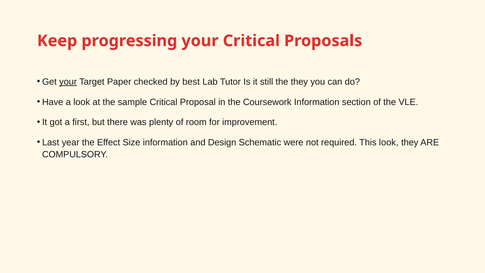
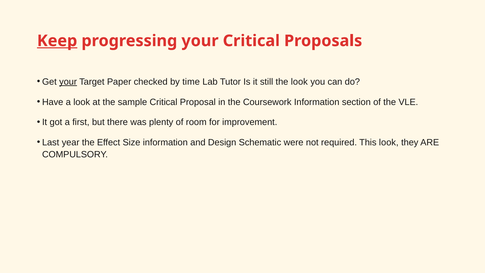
Keep underline: none -> present
best: best -> time
the they: they -> look
